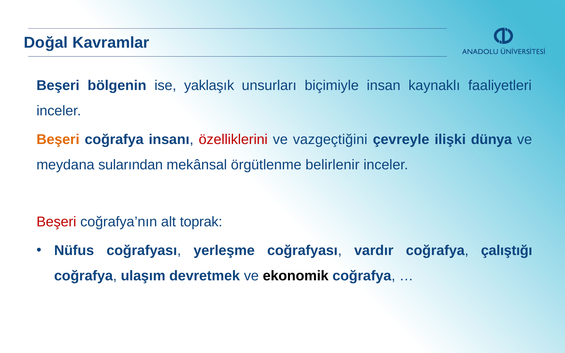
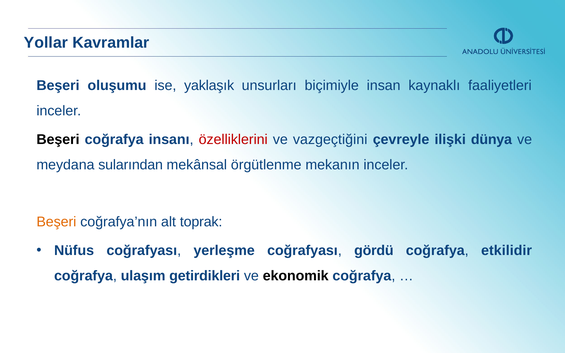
Doğal: Doğal -> Yollar
bölgenin: bölgenin -> oluşumu
Beşeri at (58, 139) colour: orange -> black
belirlenir: belirlenir -> mekanın
Beşeri at (56, 222) colour: red -> orange
vardır: vardır -> gördü
çalıştığı: çalıştığı -> etkilidir
devretmek: devretmek -> getirdikleri
